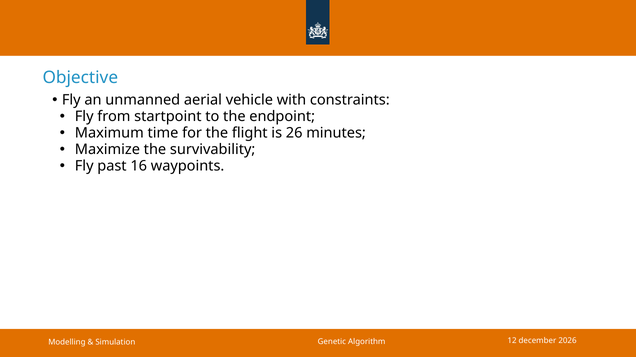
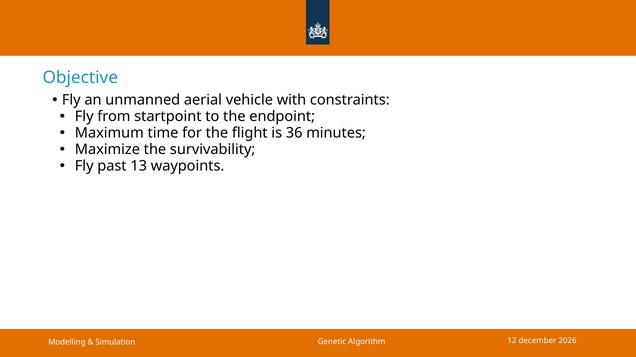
26: 26 -> 36
16: 16 -> 13
